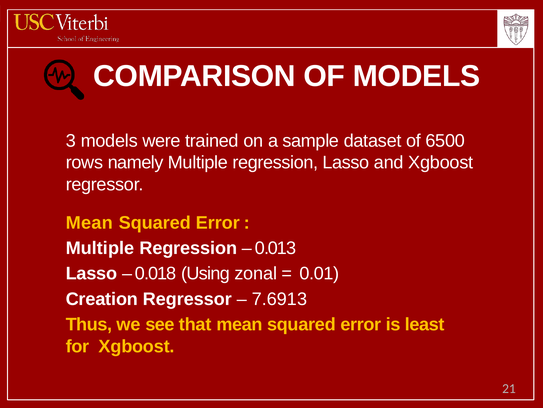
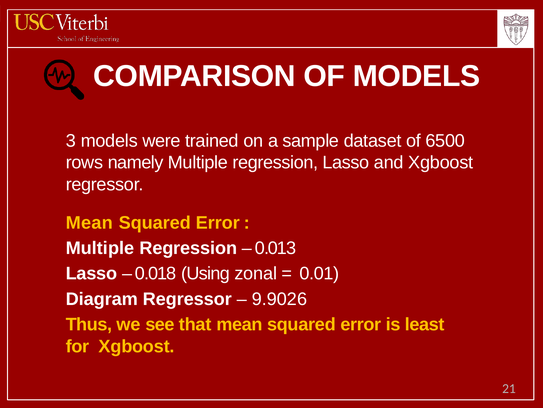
Creation: Creation -> Diagram
7.6913: 7.6913 -> 9.9026
